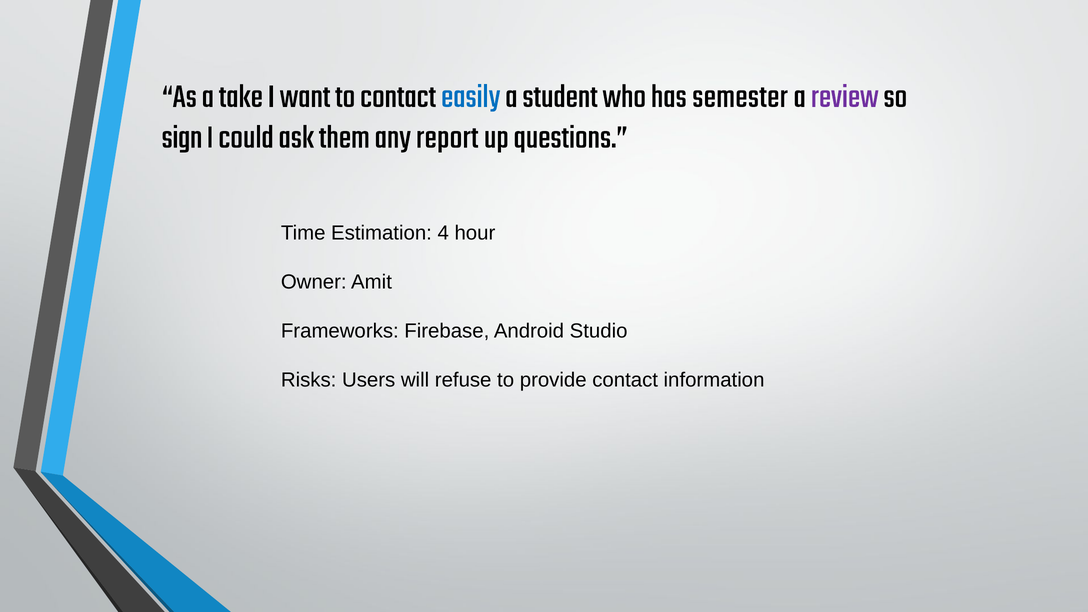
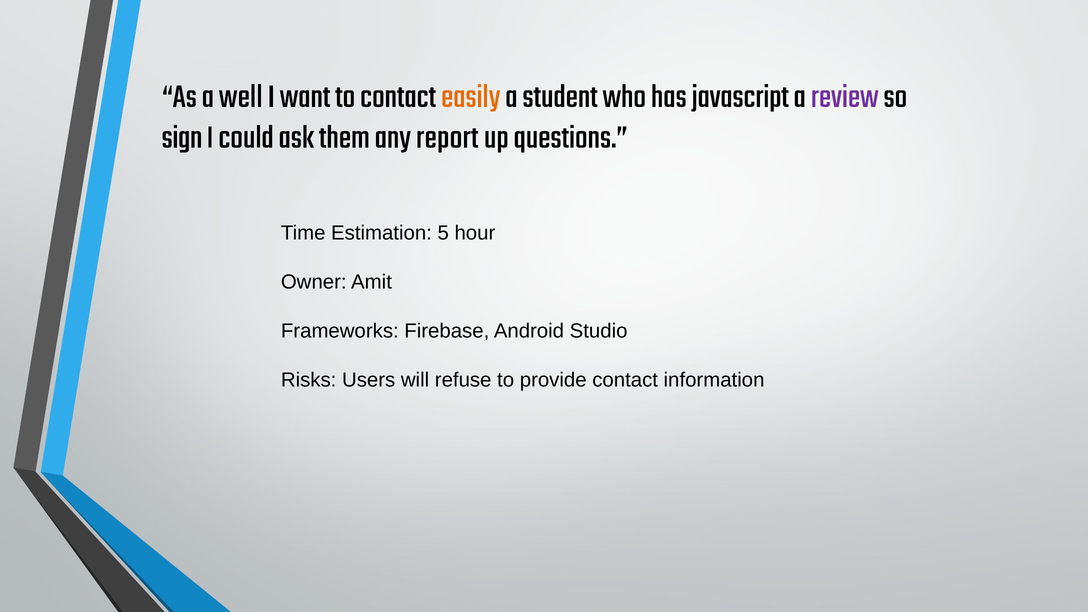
take: take -> well
easily colour: blue -> orange
semester: semester -> javascript
4: 4 -> 5
